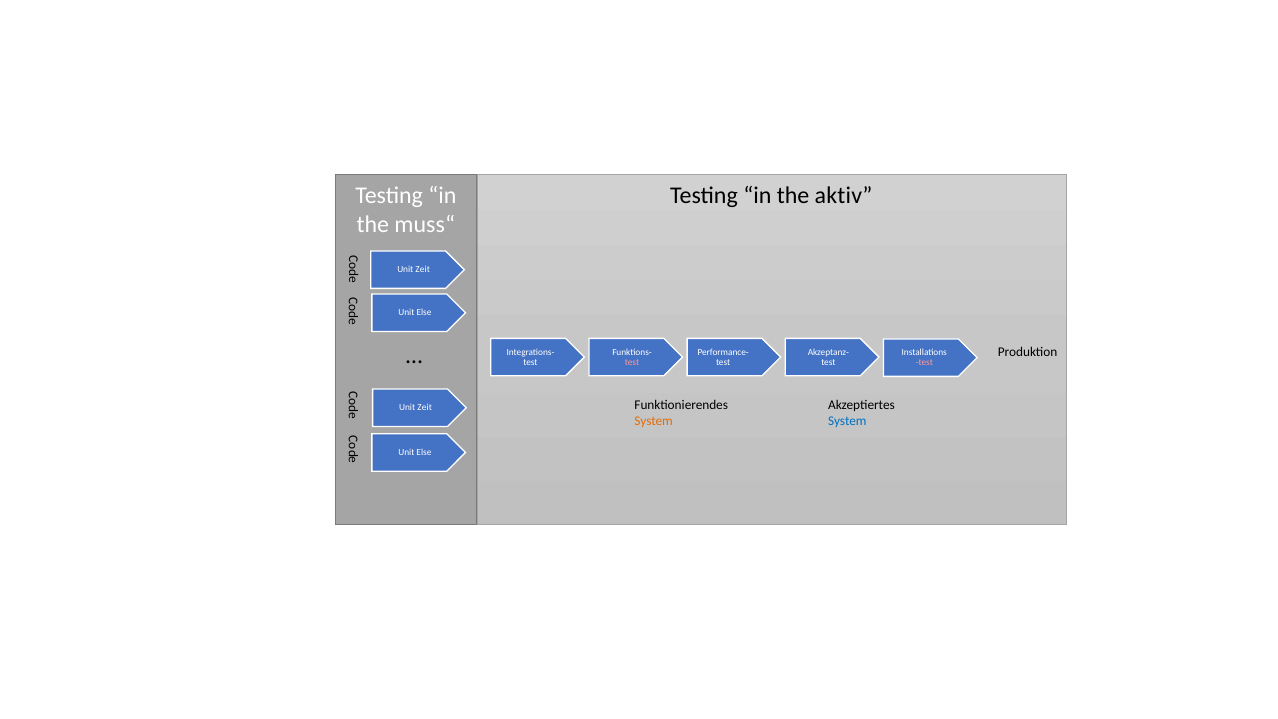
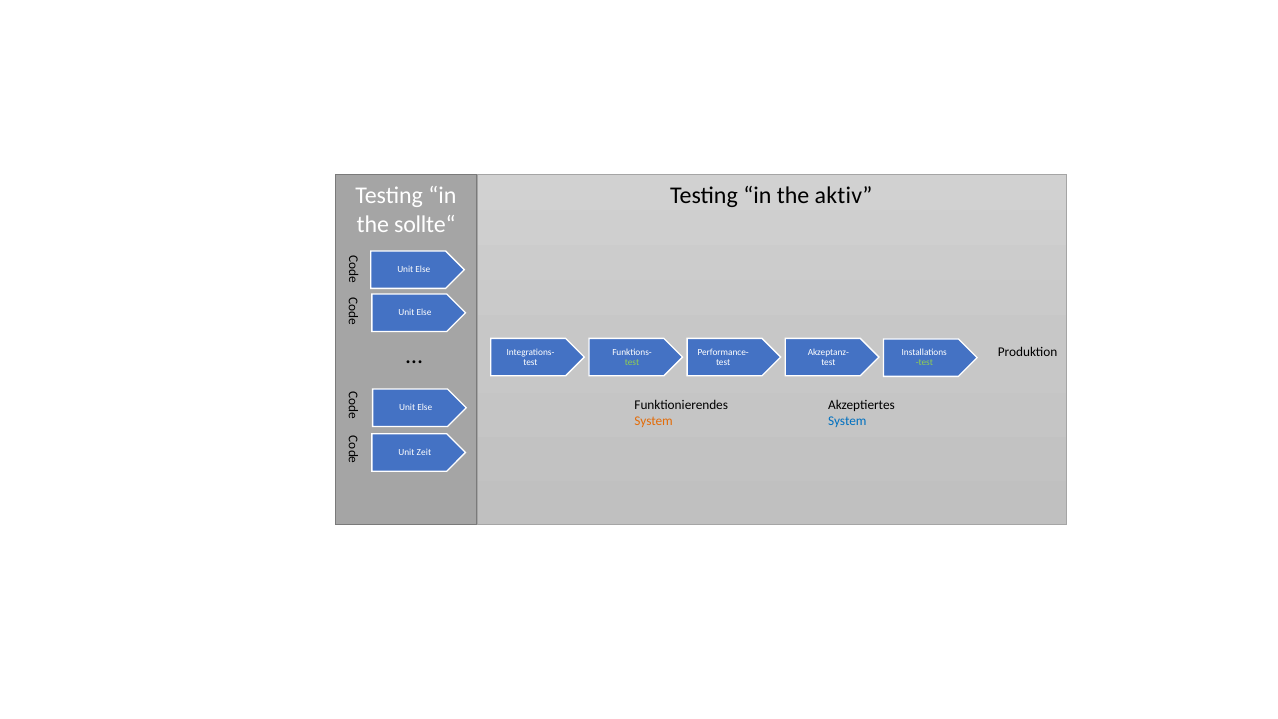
muss“: muss“ -> sollte“
Zeit at (423, 270): Zeit -> Else
test at (632, 362) colour: pink -> light green
test at (924, 363) colour: pink -> light green
Zeit at (425, 408): Zeit -> Else
Else at (424, 452): Else -> Zeit
